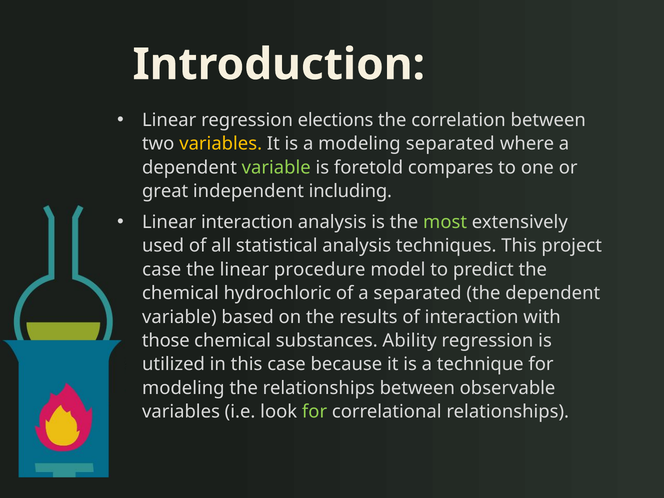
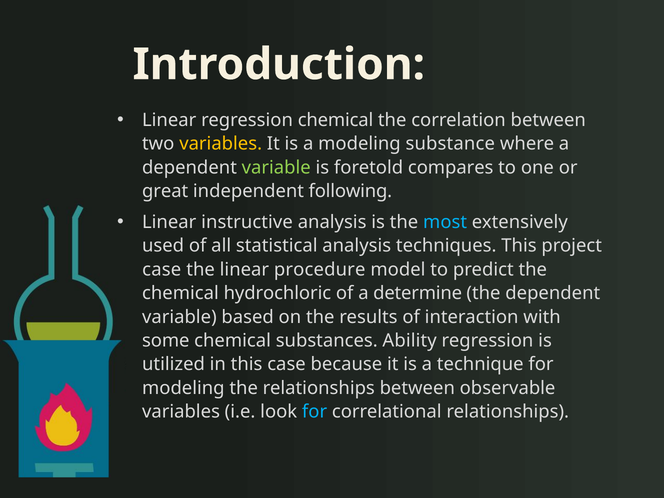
regression elections: elections -> chemical
modeling separated: separated -> substance
including: including -> following
Linear interaction: interaction -> instructive
most colour: light green -> light blue
a separated: separated -> determine
those: those -> some
for at (315, 412) colour: light green -> light blue
